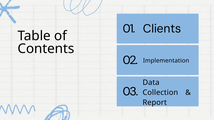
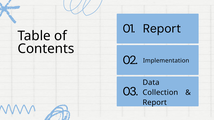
Clients at (162, 29): Clients -> Report
